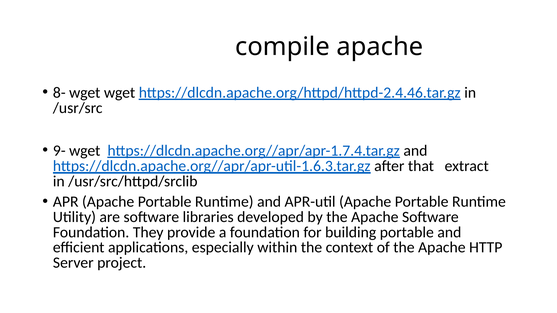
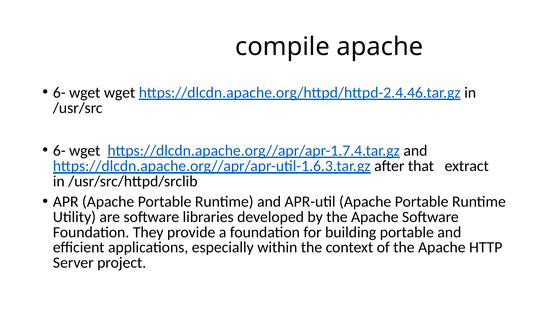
8- at (59, 93): 8- -> 6-
9- at (59, 151): 9- -> 6-
